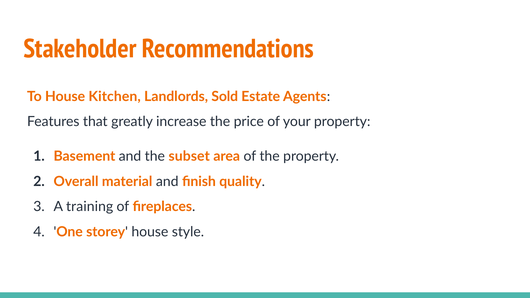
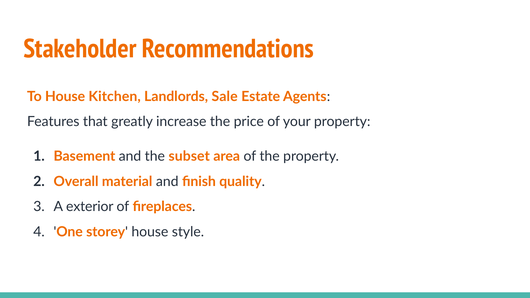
Sold: Sold -> Sale
training: training -> exterior
